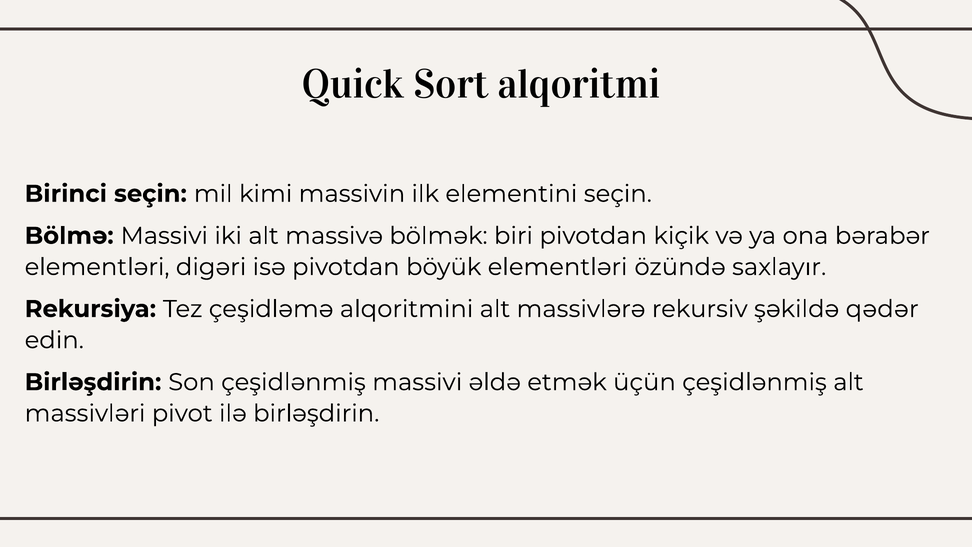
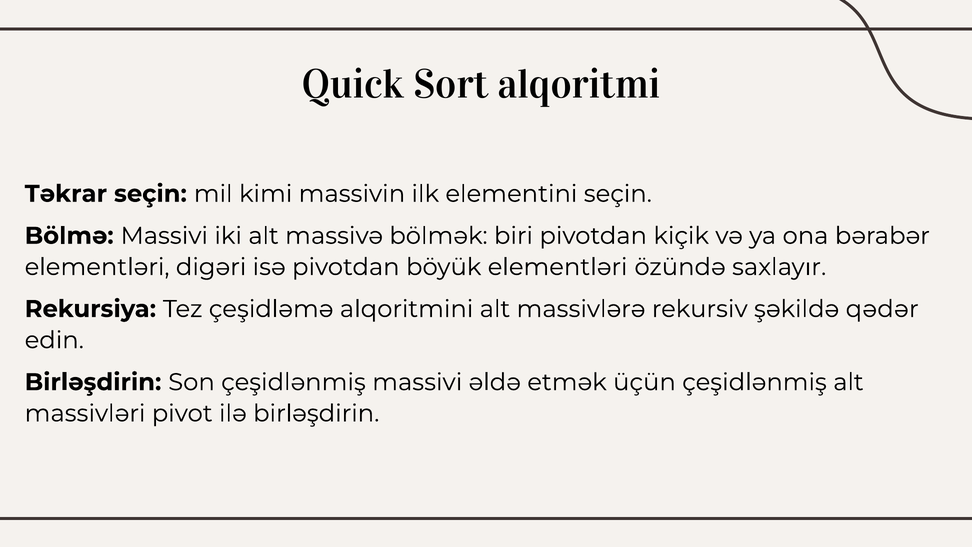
Birinci: Birinci -> Təkrar
